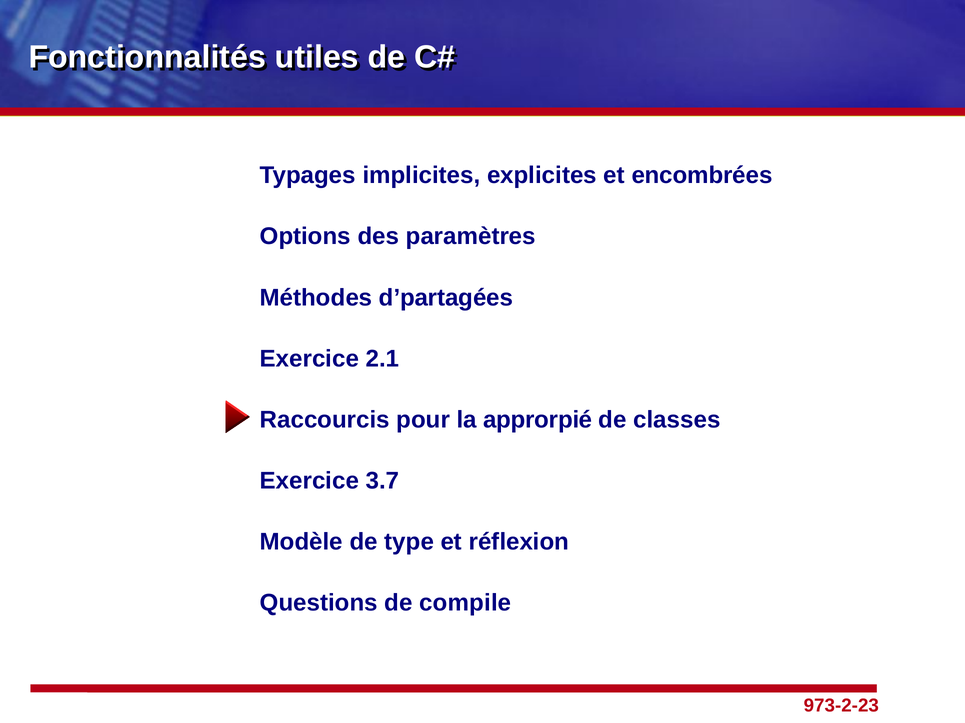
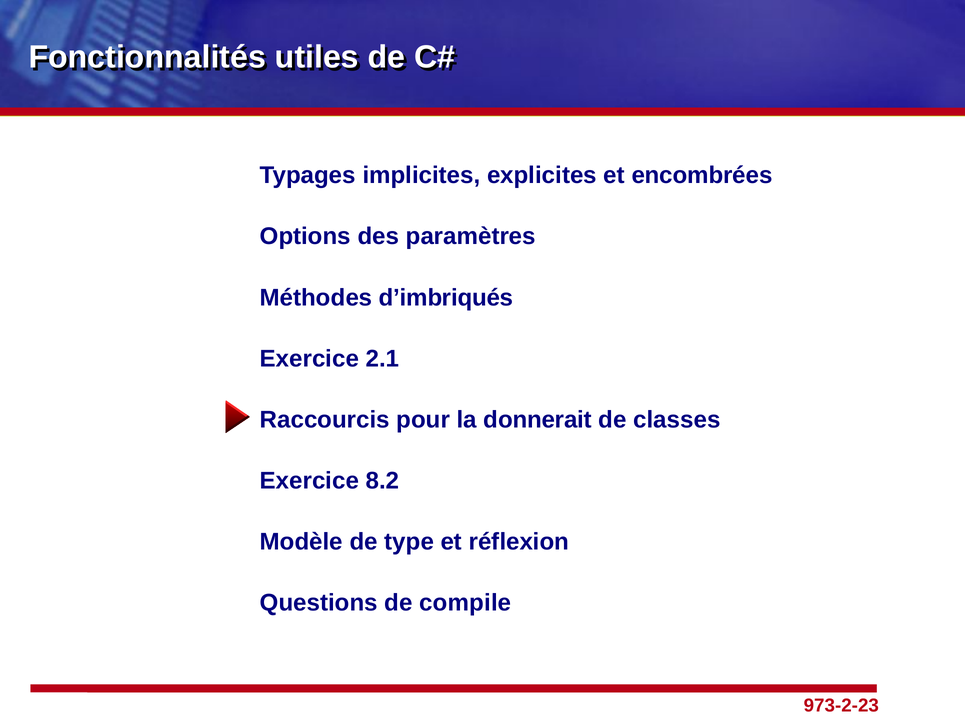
d’partagées: d’partagées -> d’imbriqués
approrpié: approrpié -> donnerait
3.7: 3.7 -> 8.2
